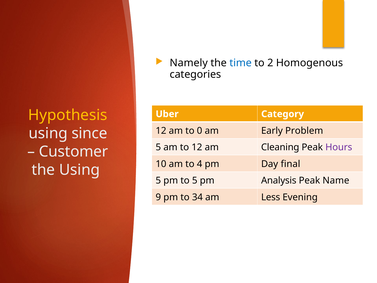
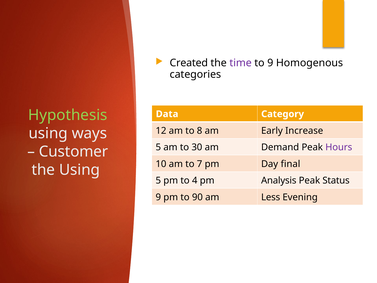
Namely: Namely -> Created
time colour: blue -> purple
to 2: 2 -> 9
Hypothesis colour: yellow -> light green
Uber: Uber -> Data
0: 0 -> 8
Problem: Problem -> Increase
since: since -> ways
to 12: 12 -> 30
Cleaning: Cleaning -> Demand
4: 4 -> 7
to 5: 5 -> 4
Name: Name -> Status
34: 34 -> 90
